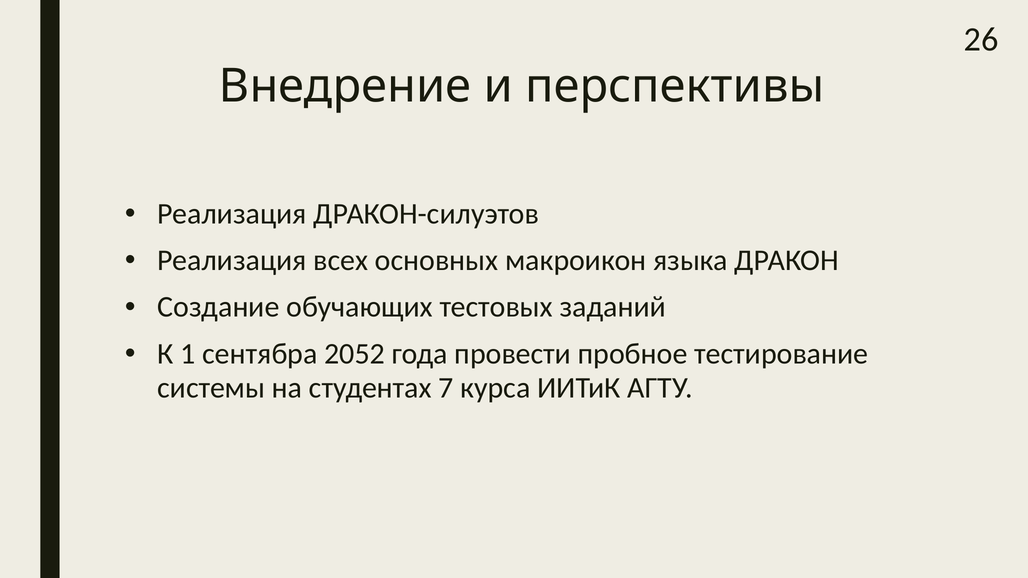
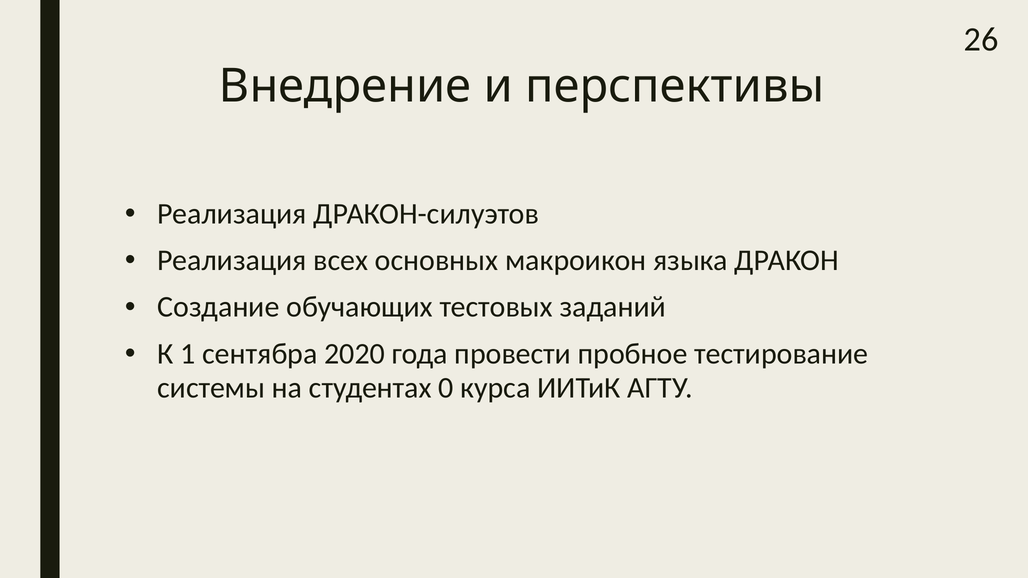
2052: 2052 -> 2020
7: 7 -> 0
